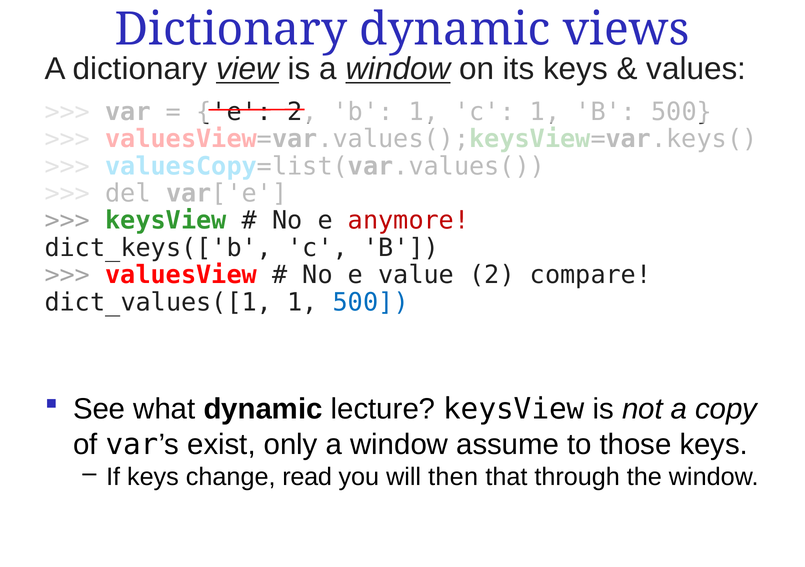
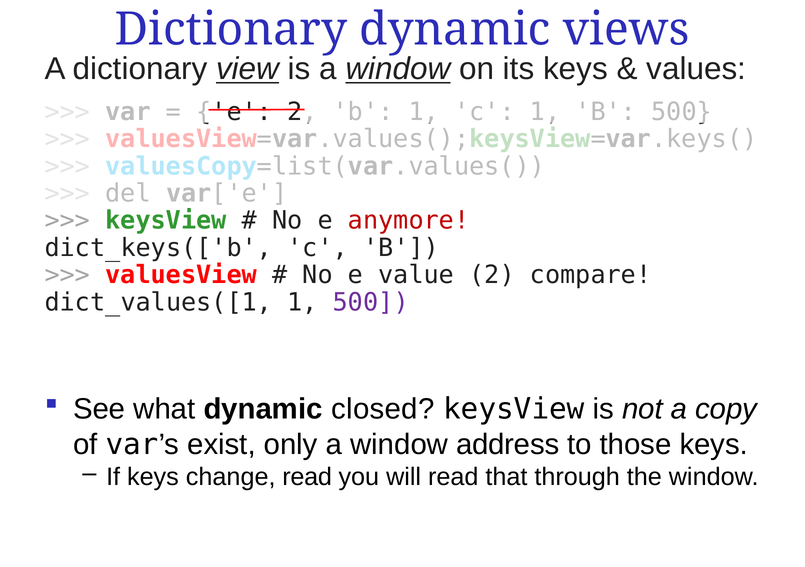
500 at (371, 302) colour: blue -> purple
lecture: lecture -> closed
assume: assume -> address
will then: then -> read
